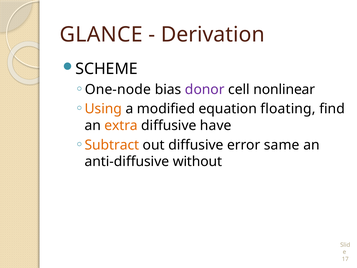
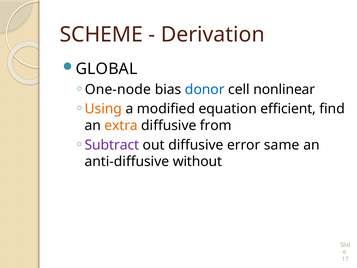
GLANCE: GLANCE -> SCHEME
SCHEME: SCHEME -> GLOBAL
donor colour: purple -> blue
floating: floating -> efficient
have: have -> from
Subtract colour: orange -> purple
